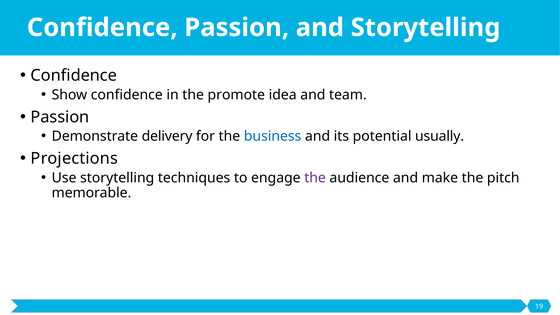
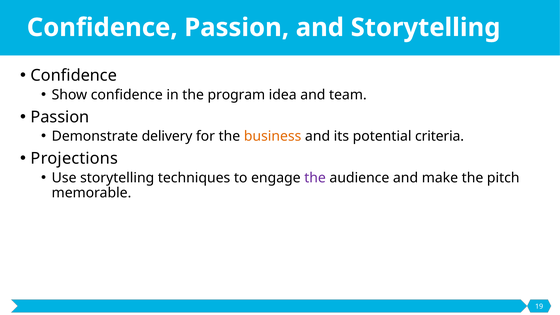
promote: promote -> program
business colour: blue -> orange
usually: usually -> criteria
